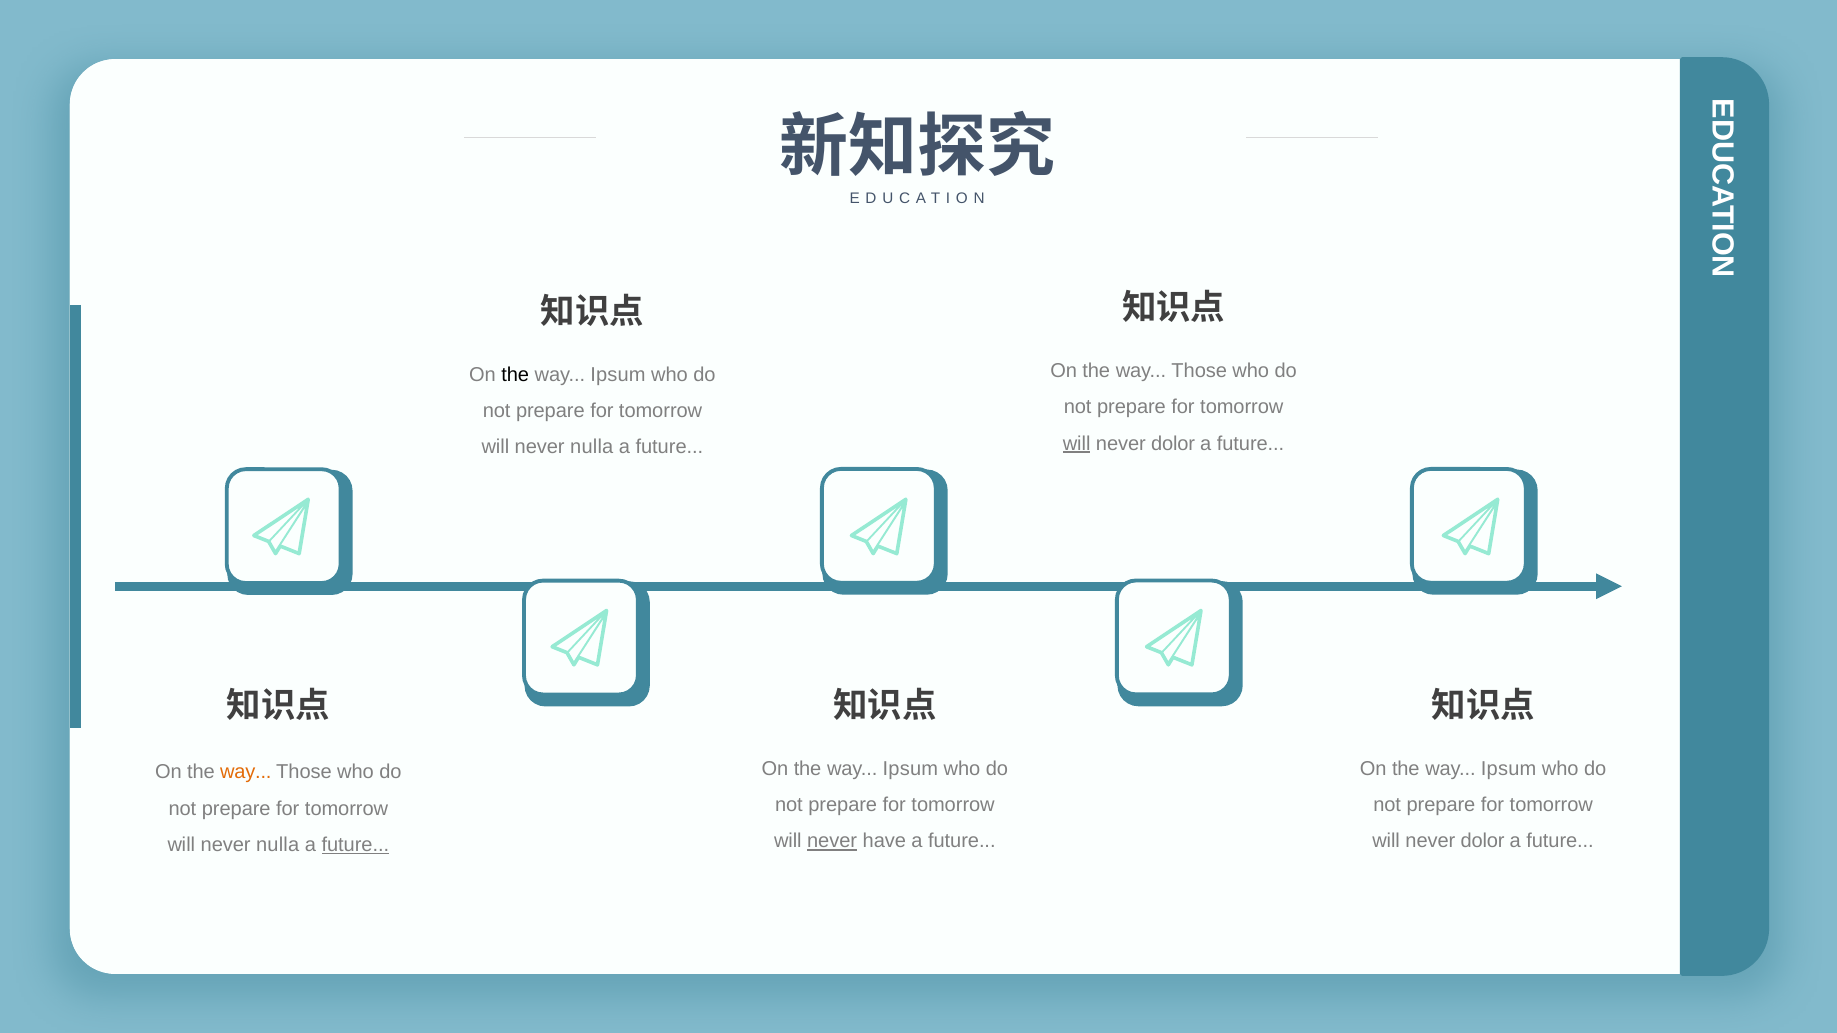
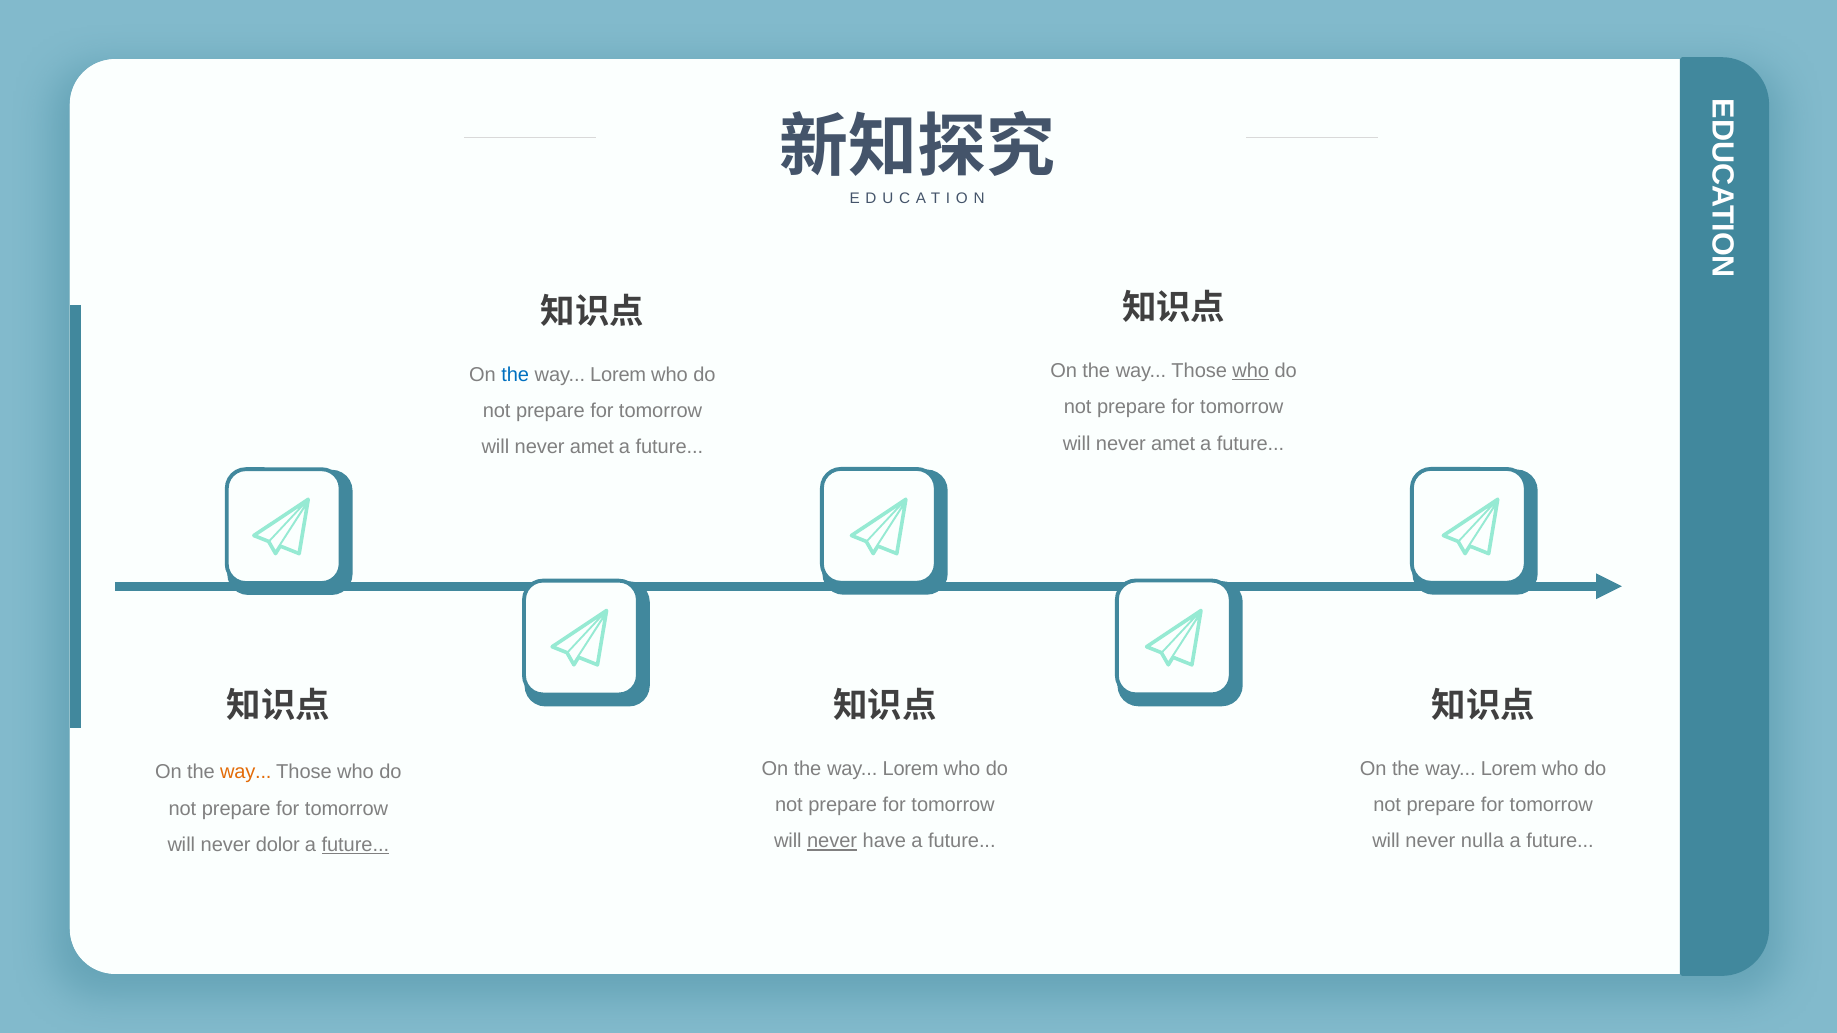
who at (1251, 371) underline: none -> present
the at (515, 375) colour: black -> blue
Ipsum at (618, 375): Ipsum -> Lorem
will at (1077, 444) underline: present -> none
dolor at (1173, 444): dolor -> amet
nulla at (592, 447): nulla -> amet
Ipsum at (910, 769): Ipsum -> Lorem
Ipsum at (1509, 769): Ipsum -> Lorem
dolor at (1483, 842): dolor -> nulla
nulla at (278, 845): nulla -> dolor
